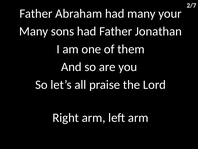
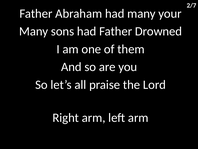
Jonathan: Jonathan -> Drowned
